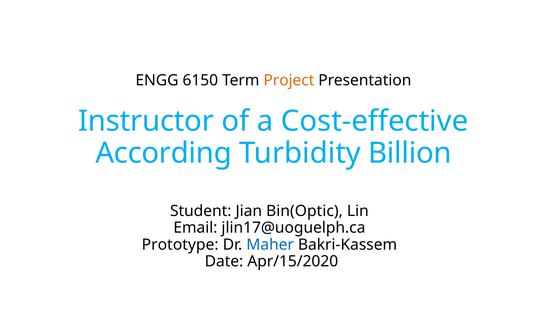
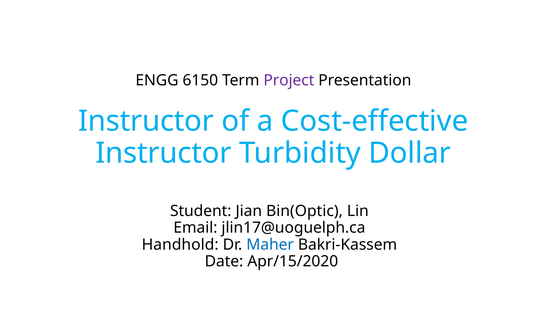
Project colour: orange -> purple
According at (164, 153): According -> Instructor
Billion: Billion -> Dollar
Prototype: Prototype -> Handhold
